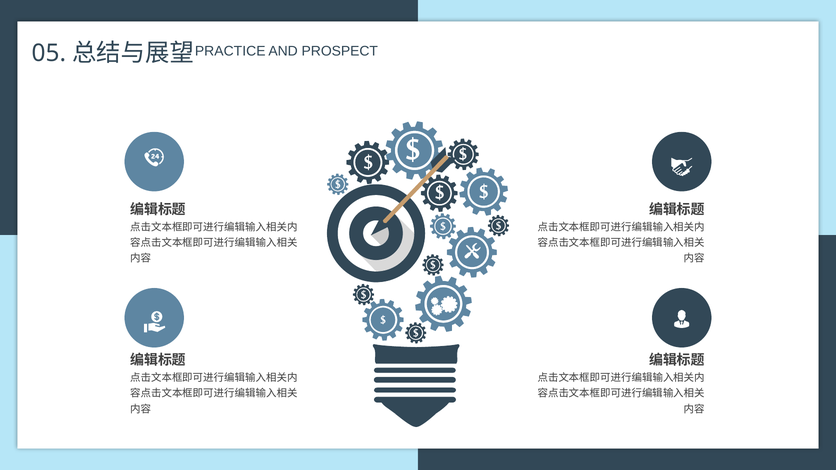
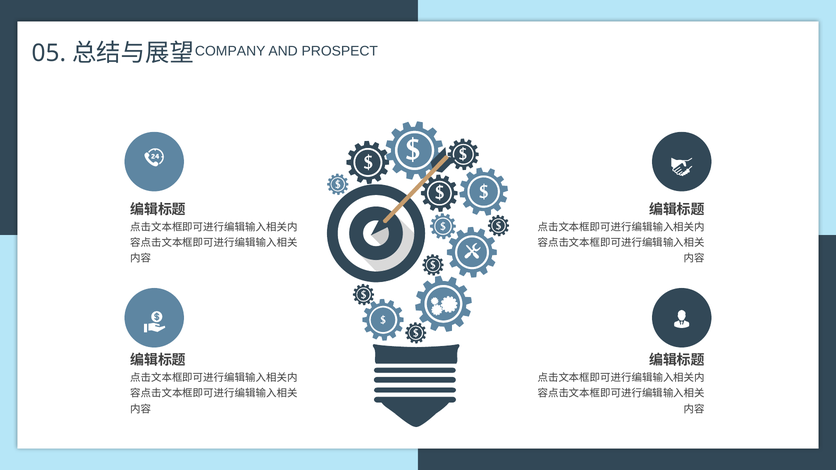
PRACTICE: PRACTICE -> COMPANY
